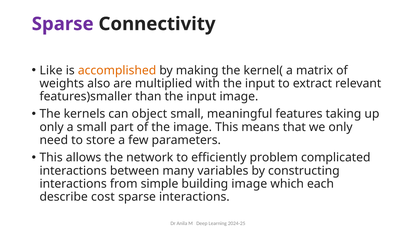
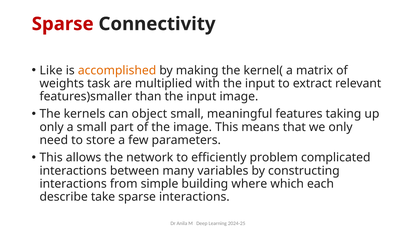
Sparse at (63, 24) colour: purple -> red
also: also -> task
building image: image -> where
cost: cost -> take
